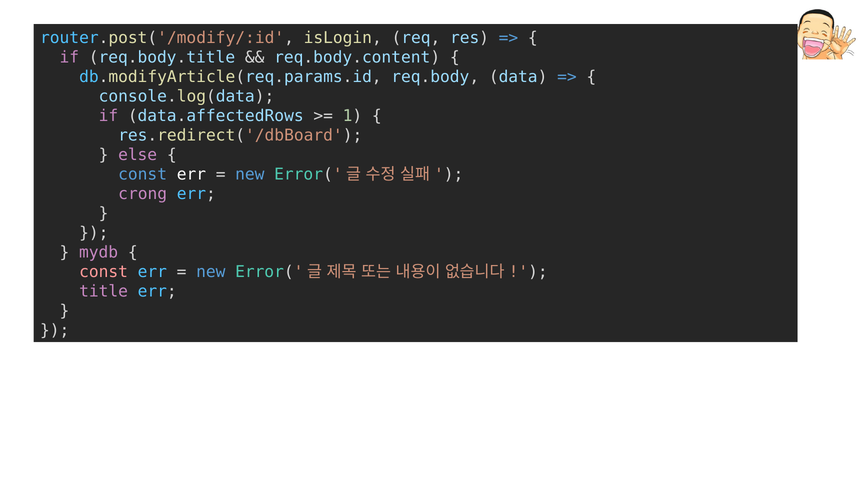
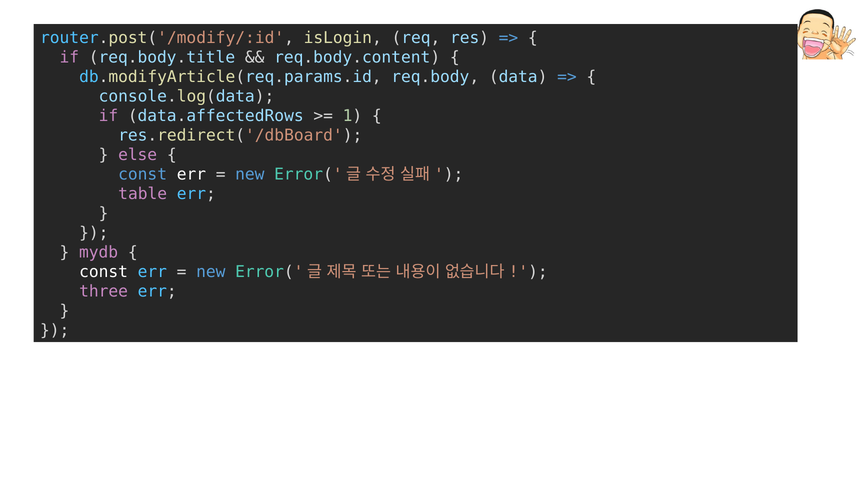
crong: crong -> table
const at (104, 272) colour: pink -> white
title: title -> three
